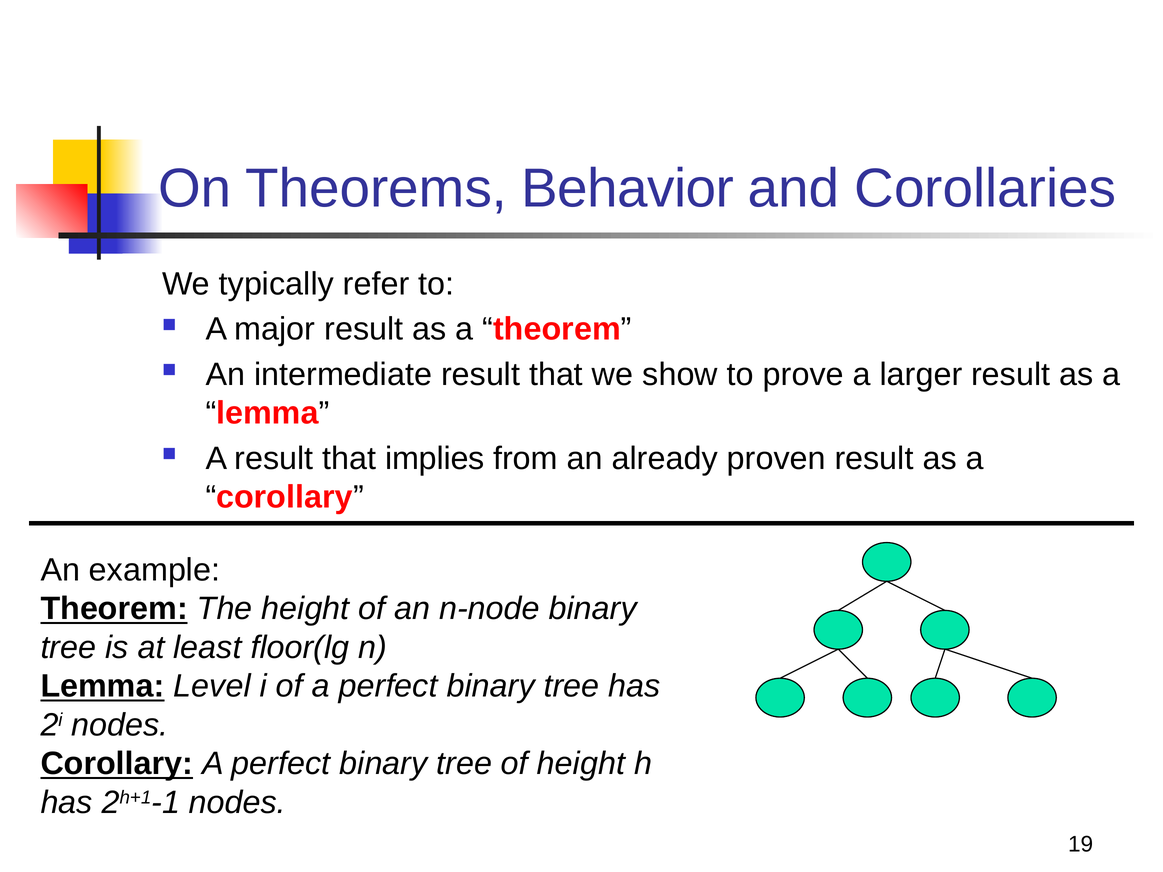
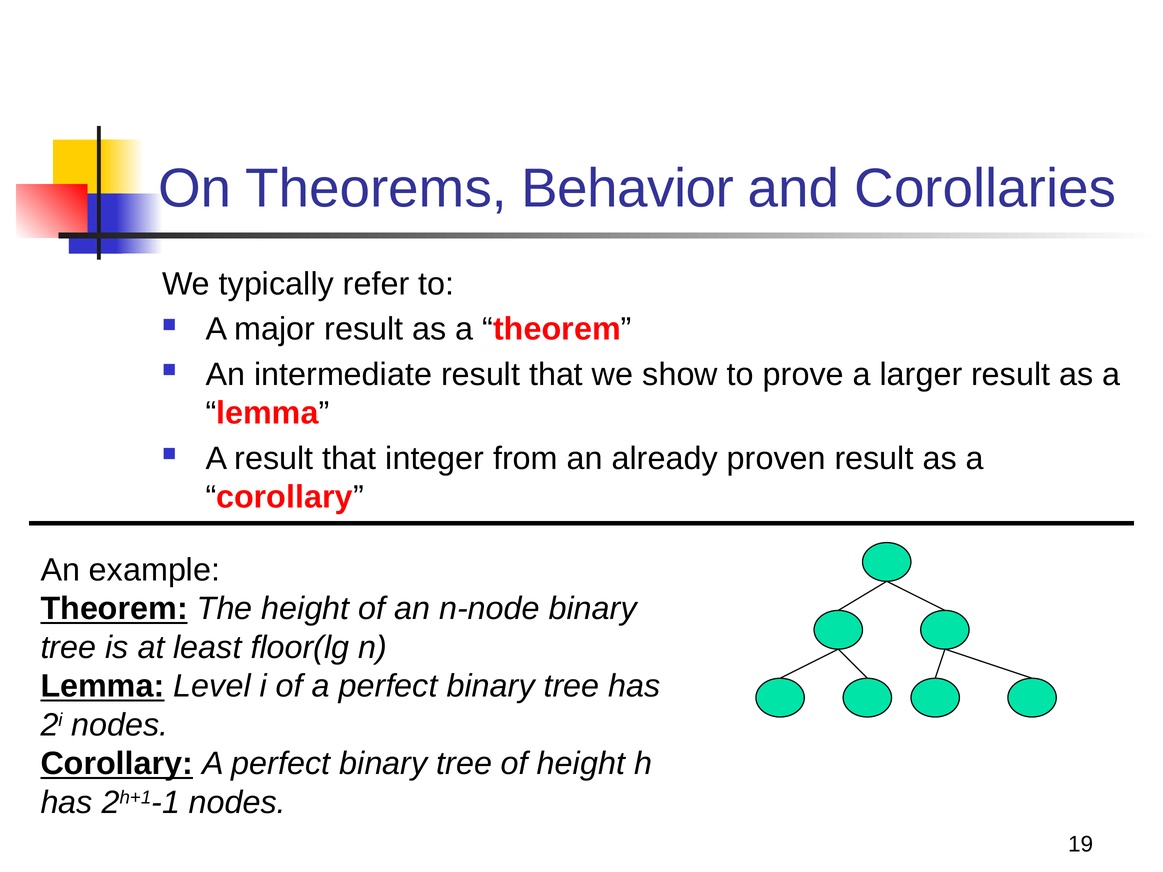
implies: implies -> integer
